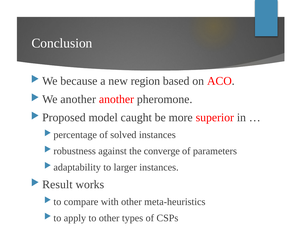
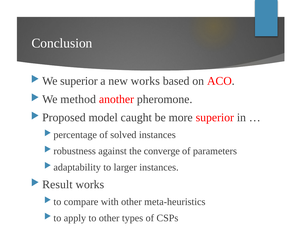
We because: because -> superior
new region: region -> works
We another: another -> method
